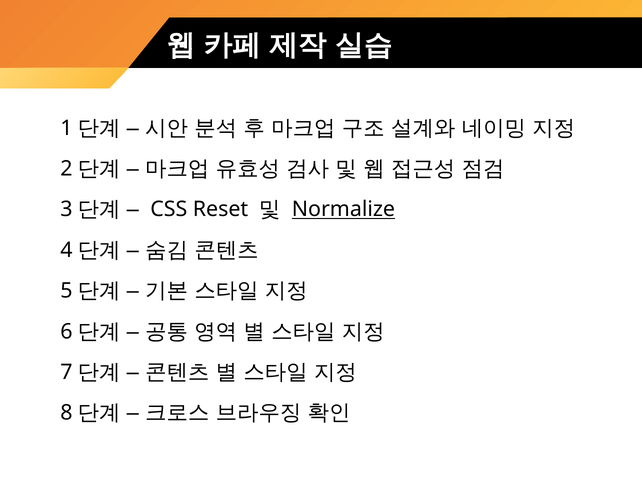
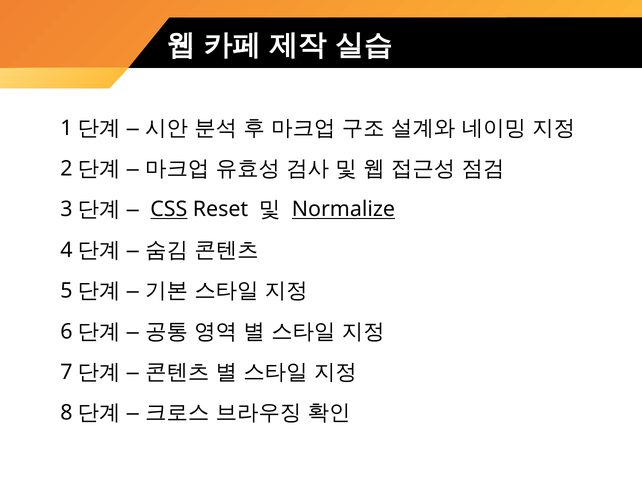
CSS underline: none -> present
